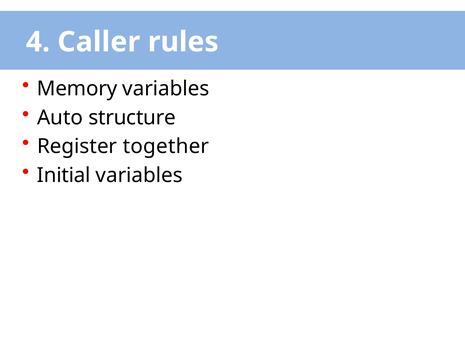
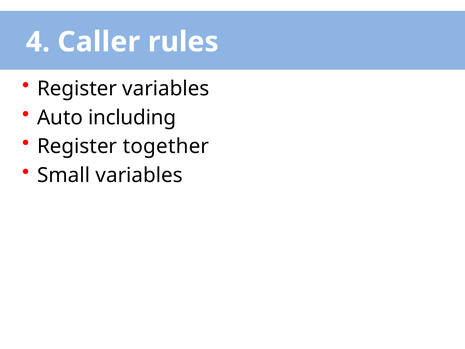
Memory at (77, 89): Memory -> Register
structure: structure -> including
Initial: Initial -> Small
